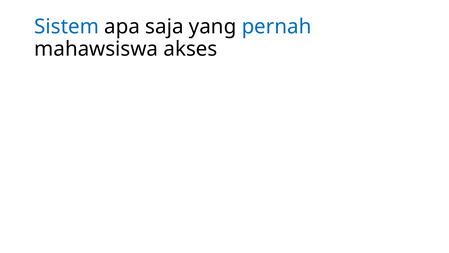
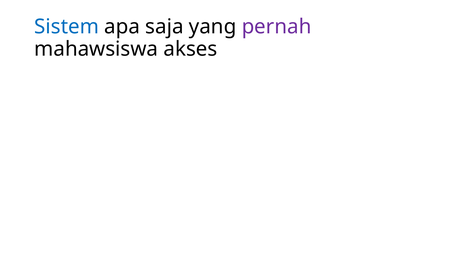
pernah colour: blue -> purple
